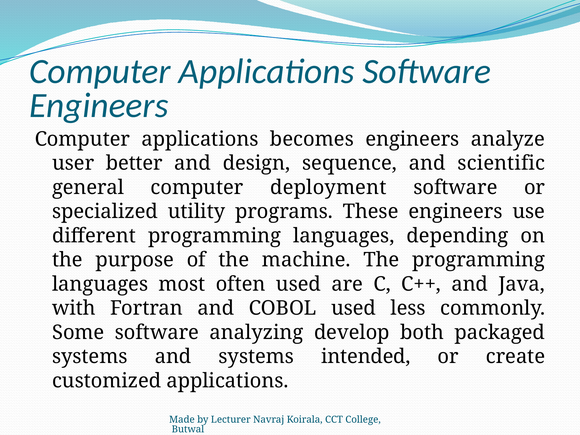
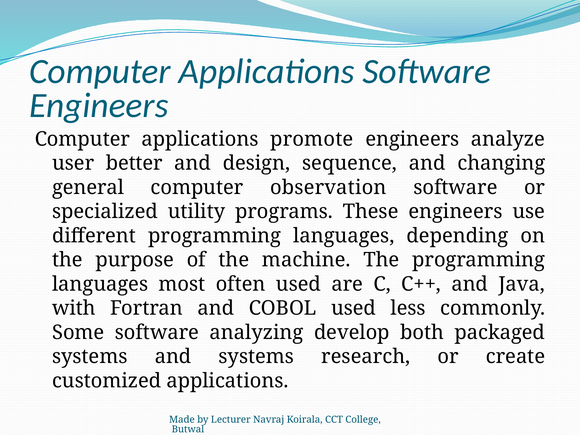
becomes: becomes -> promote
scientific: scientific -> changing
deployment: deployment -> observation
intended: intended -> research
